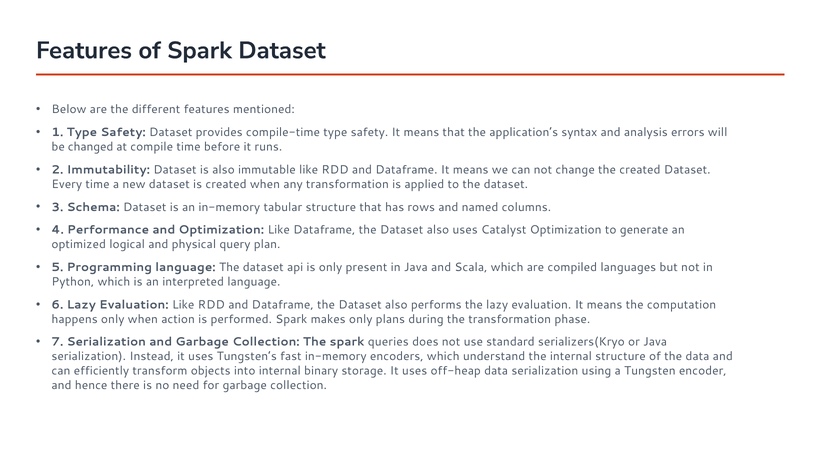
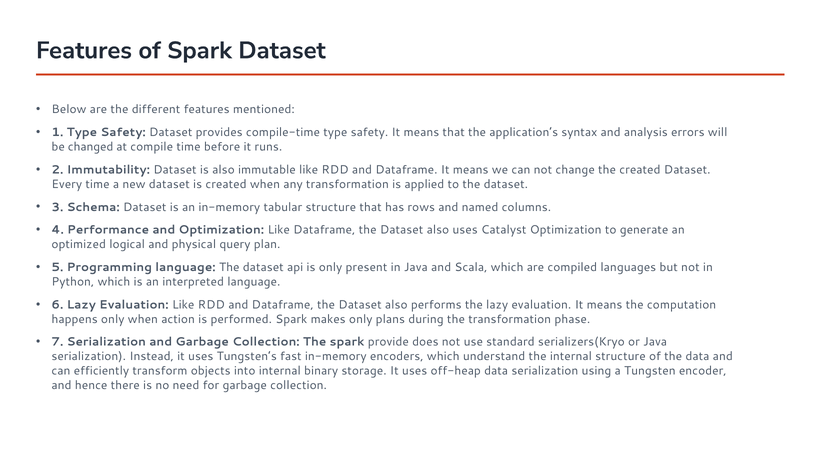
queries: queries -> provide
